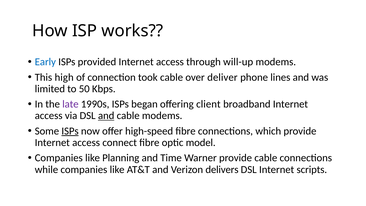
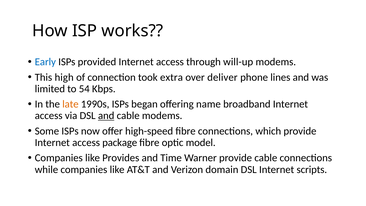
took cable: cable -> extra
50: 50 -> 54
late colour: purple -> orange
client: client -> name
ISPs at (70, 131) underline: present -> none
connect: connect -> package
Planning: Planning -> Provides
delivers: delivers -> domain
